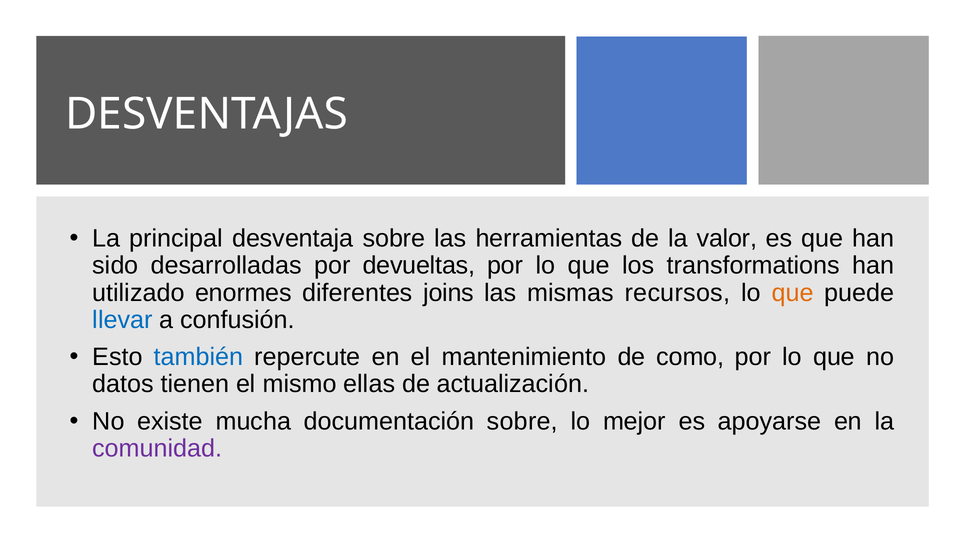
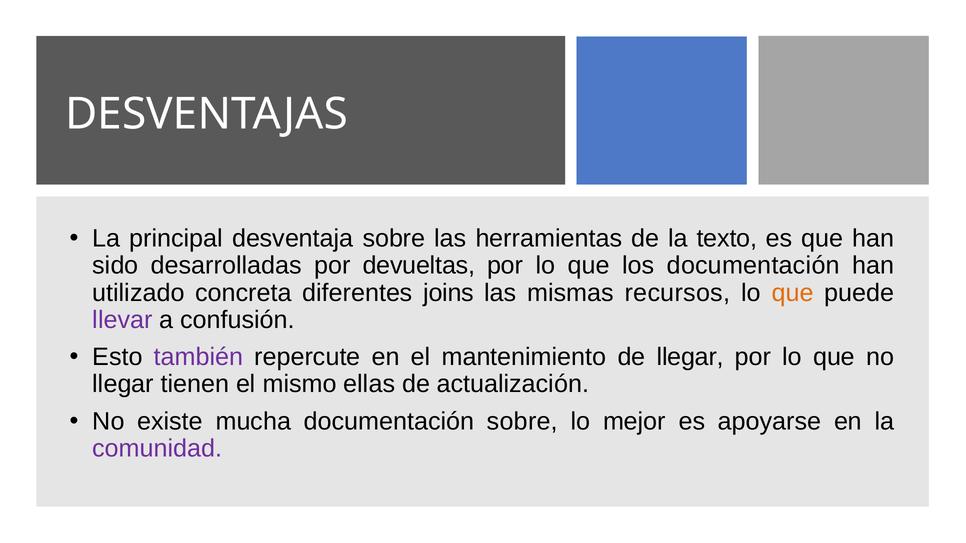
valor: valor -> texto
los transformations: transformations -> documentación
enormes: enormes -> concreta
llevar colour: blue -> purple
también colour: blue -> purple
de como: como -> llegar
datos at (123, 384): datos -> llegar
